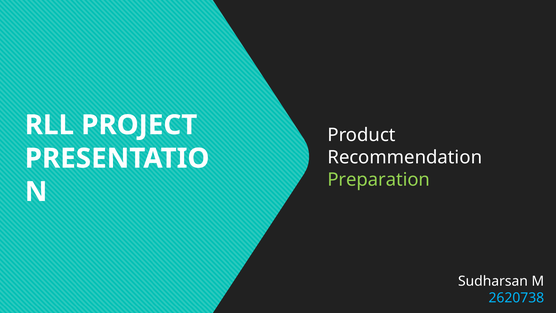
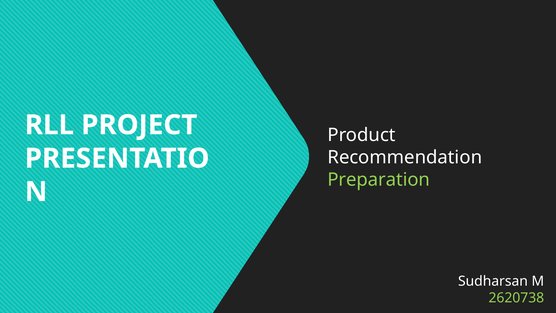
2620738 colour: light blue -> light green
